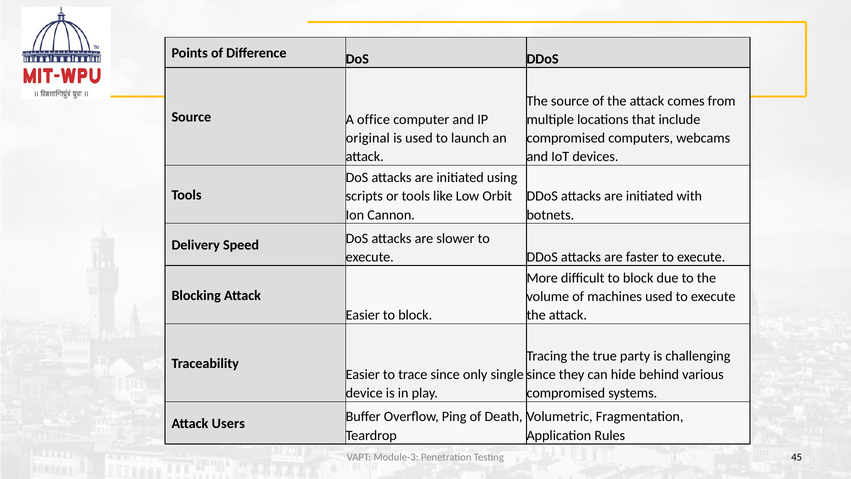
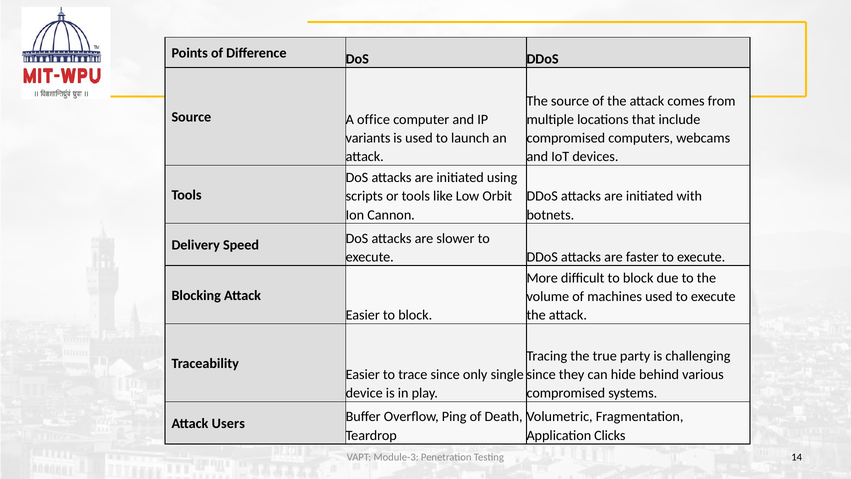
original: original -> variants
Rules: Rules -> Clicks
45: 45 -> 14
